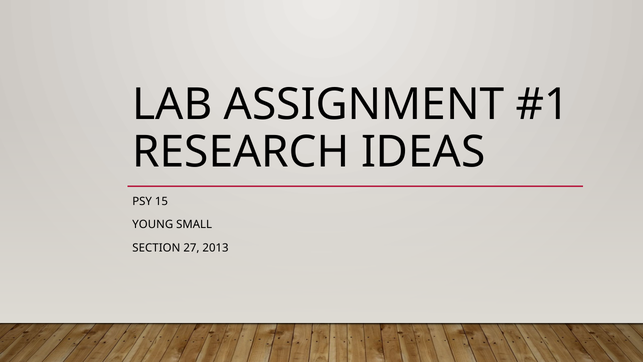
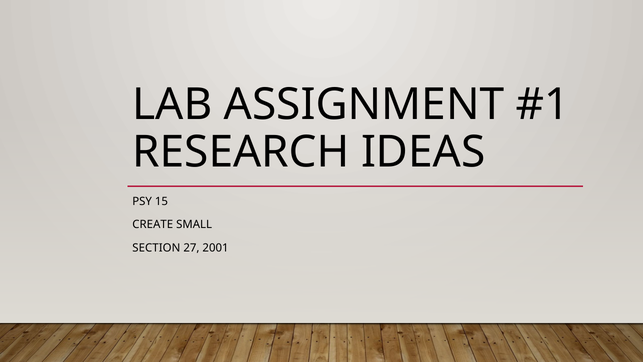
YOUNG: YOUNG -> CREATE
2013: 2013 -> 2001
